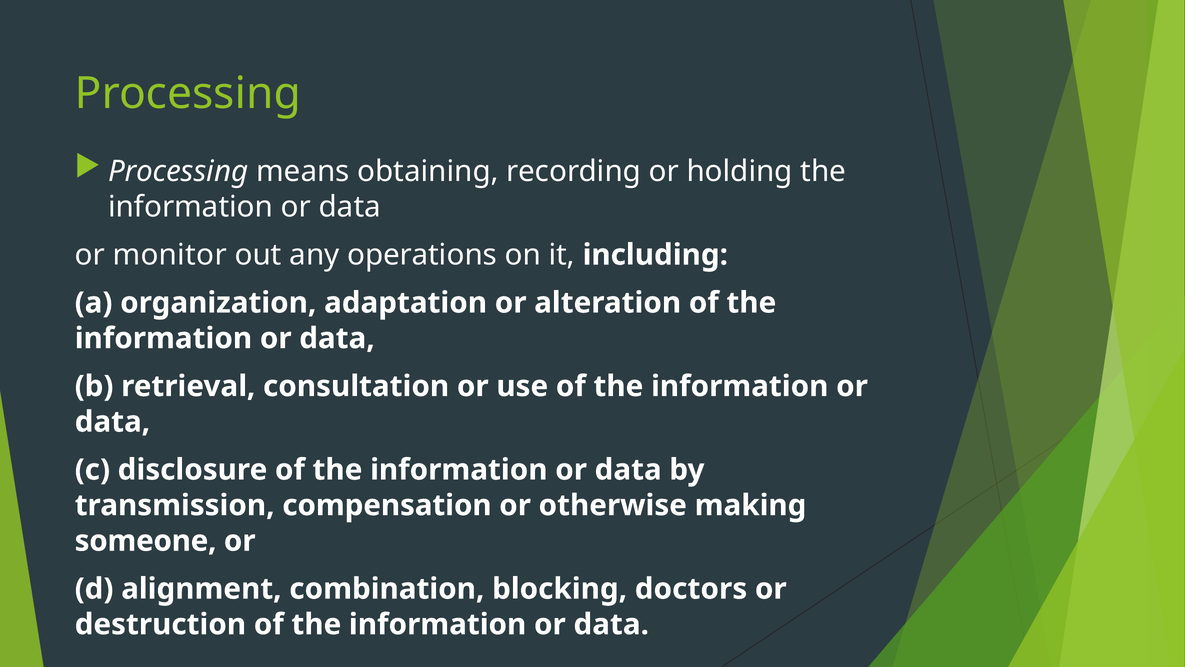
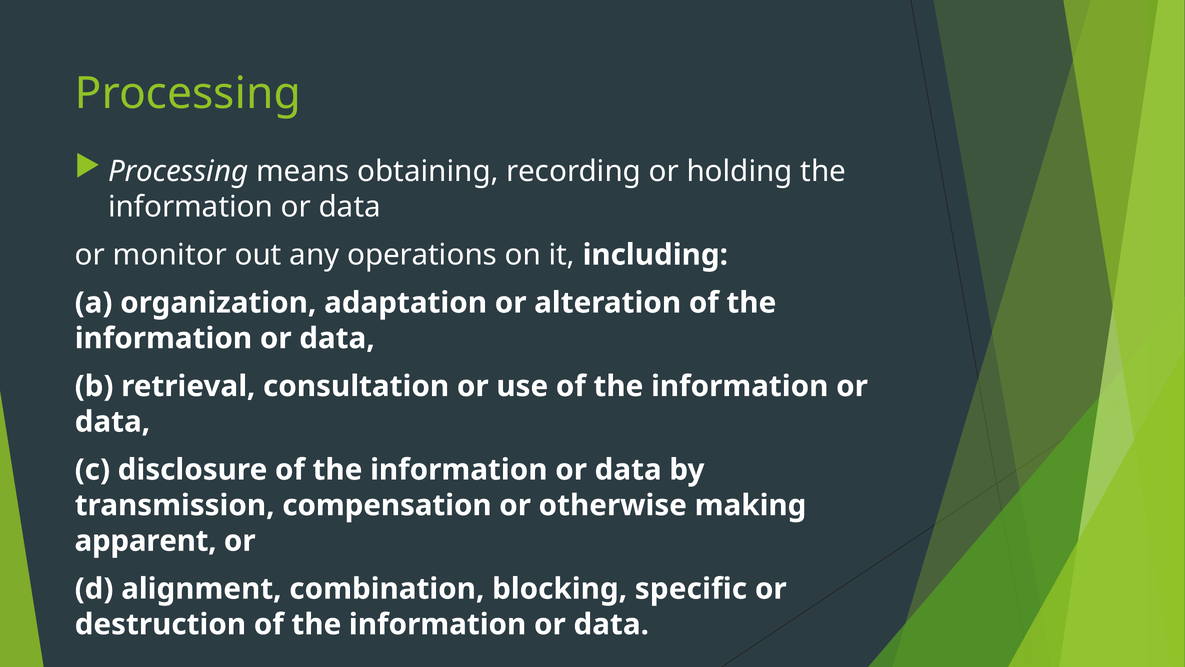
someone: someone -> apparent
doctors: doctors -> specific
